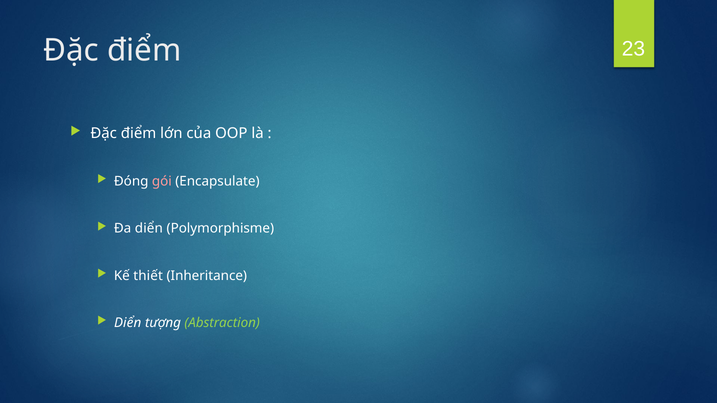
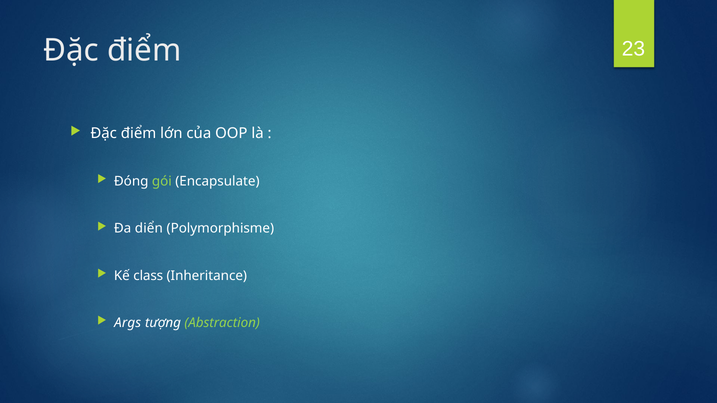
gói colour: pink -> light green
thiết: thiết -> class
Diển at (128, 323): Diển -> Args
